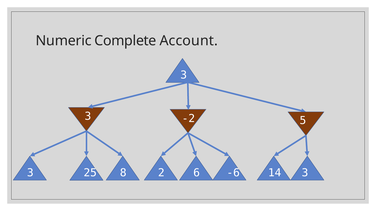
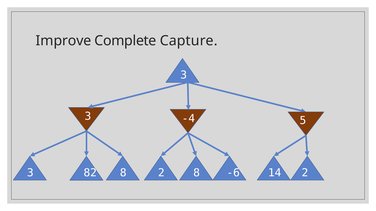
Numeric: Numeric -> Improve
Account: Account -> Capture
-2: -2 -> -4
25: 25 -> 82
2 6: 6 -> 8
14 3: 3 -> 2
